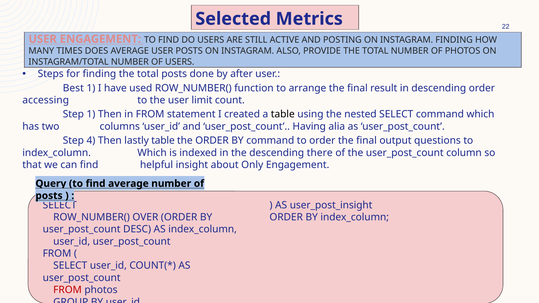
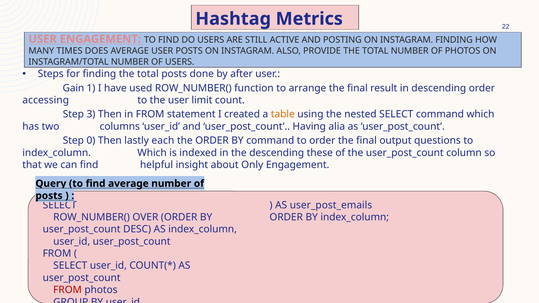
Selected: Selected -> Hashtag
Best: Best -> Gain
Step 1: 1 -> 3
table at (283, 114) colour: black -> orange
4: 4 -> 0
lastly table: table -> each
there: there -> these
user_post_insight: user_post_insight -> user_post_emails
